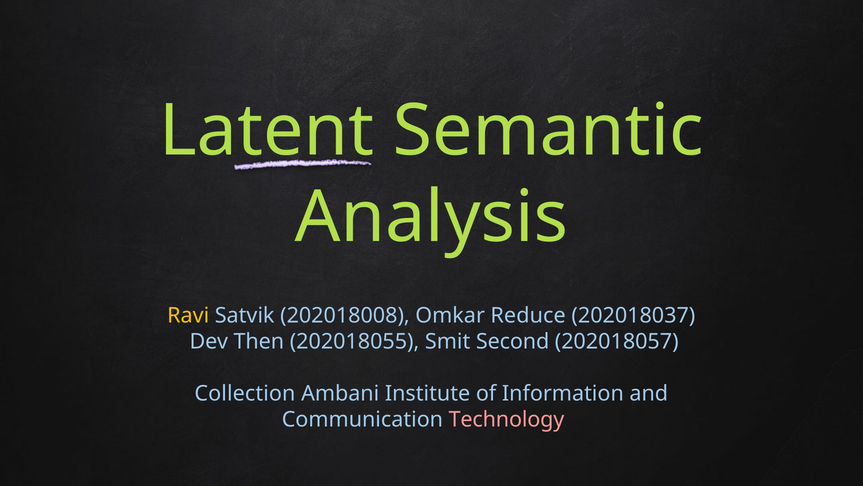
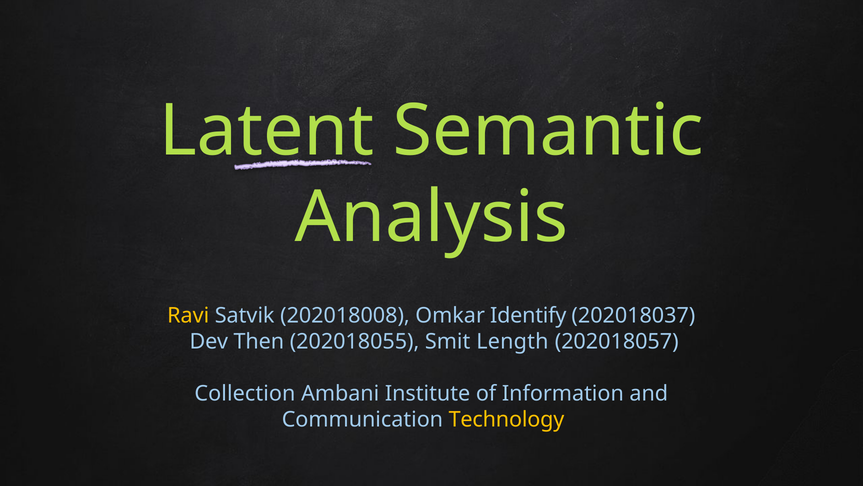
Reduce: Reduce -> Identify
Second: Second -> Length
Technology colour: pink -> yellow
